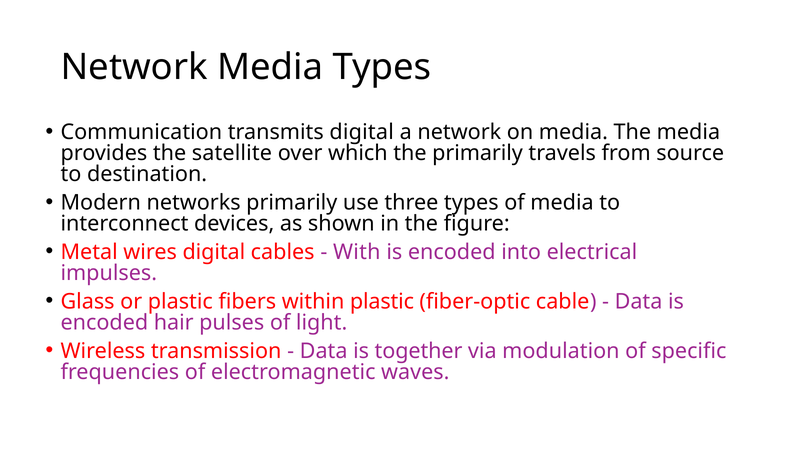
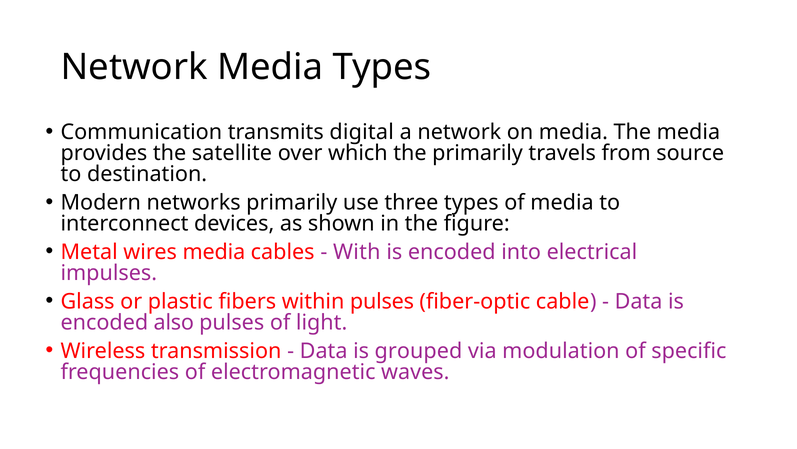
wires digital: digital -> media
within plastic: plastic -> pulses
hair: hair -> also
together: together -> grouped
